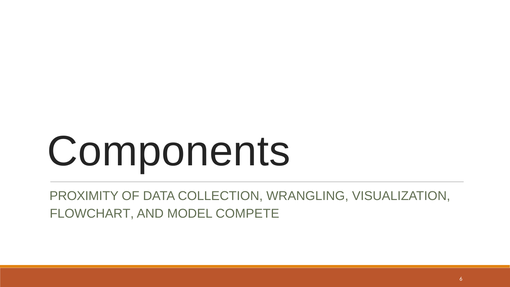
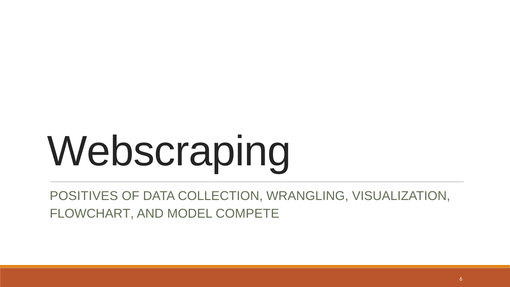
Components: Components -> Webscraping
PROXIMITY: PROXIMITY -> POSITIVES
